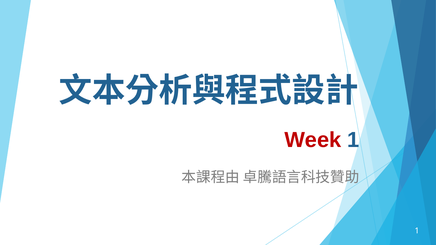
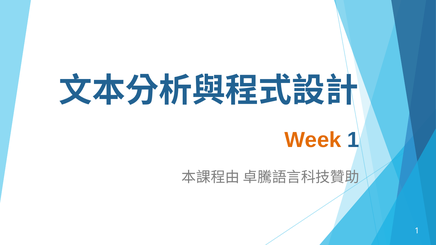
Week colour: red -> orange
